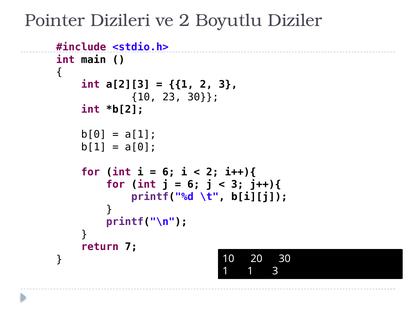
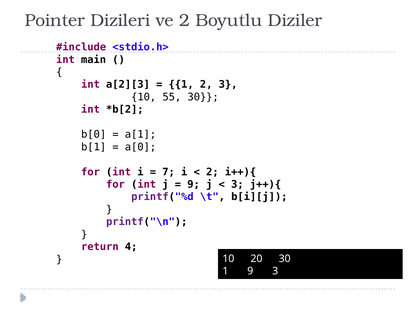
23: 23 -> 55
6 at (169, 172): 6 -> 7
6 at (194, 184): 6 -> 9
7: 7 -> 4
1 1: 1 -> 9
